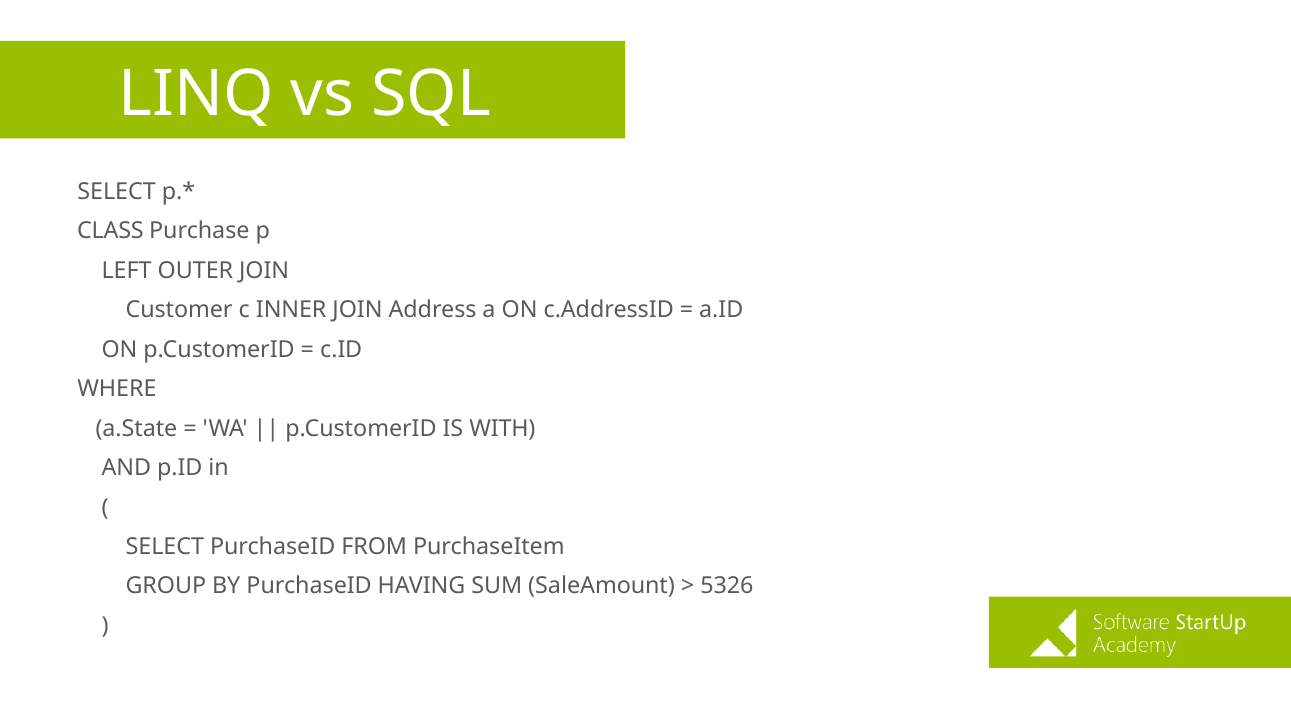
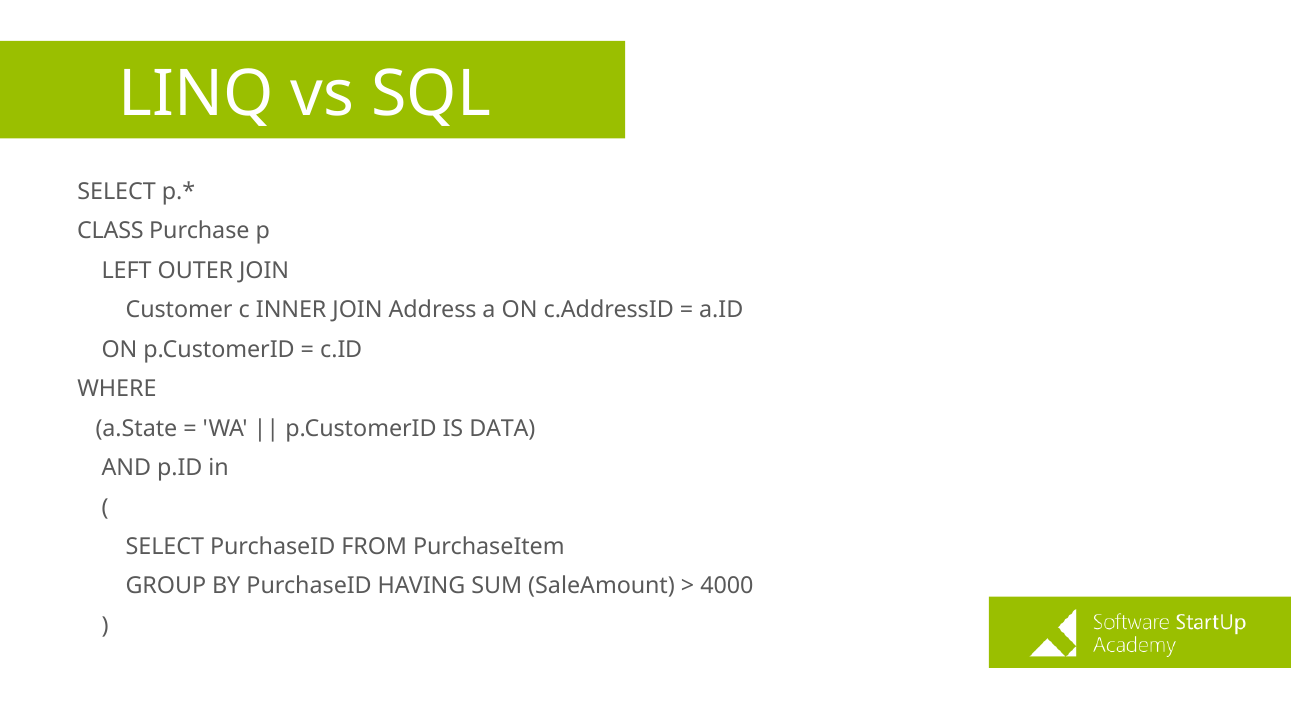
WITH: WITH -> DATA
5326: 5326 -> 4000
